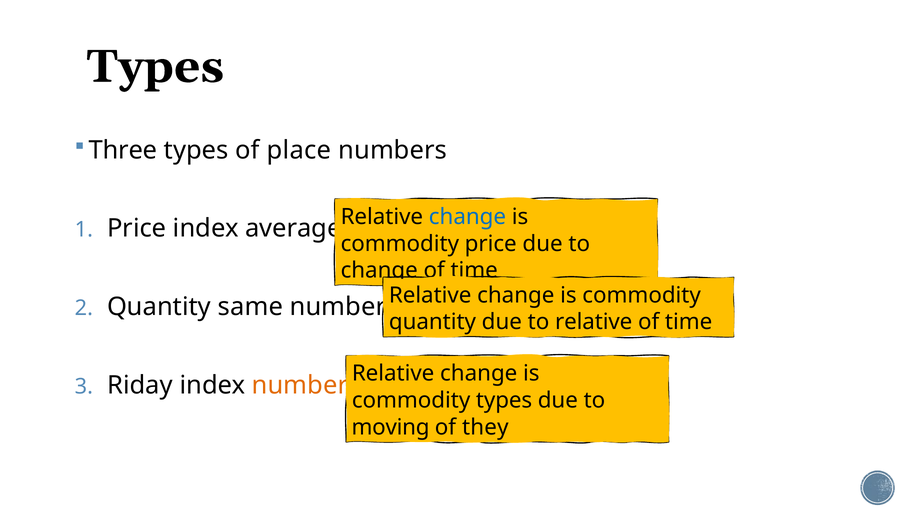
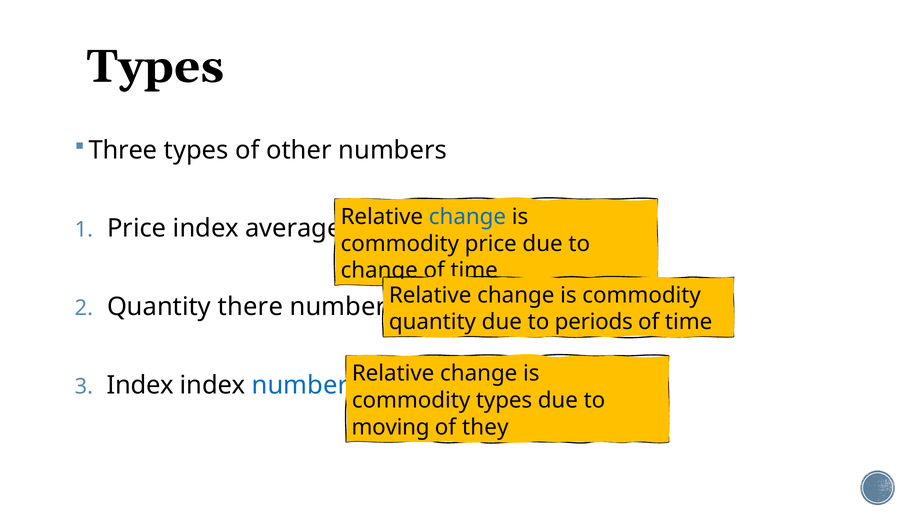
place: place -> other
same: same -> there
to relative: relative -> periods
Riday at (140, 385): Riday -> Index
number at (300, 385) colour: orange -> blue
